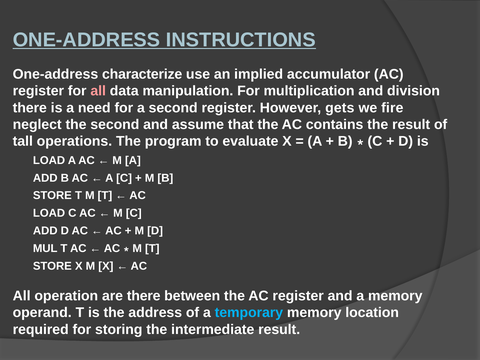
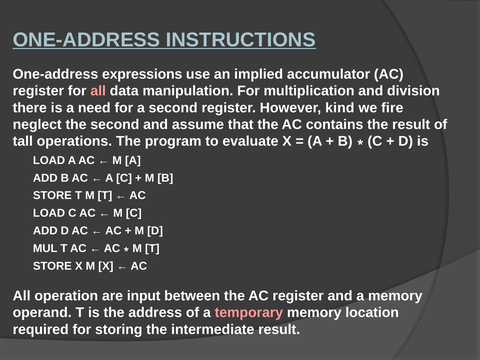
characterize: characterize -> expressions
gets: gets -> kind
are there: there -> input
temporary colour: light blue -> pink
